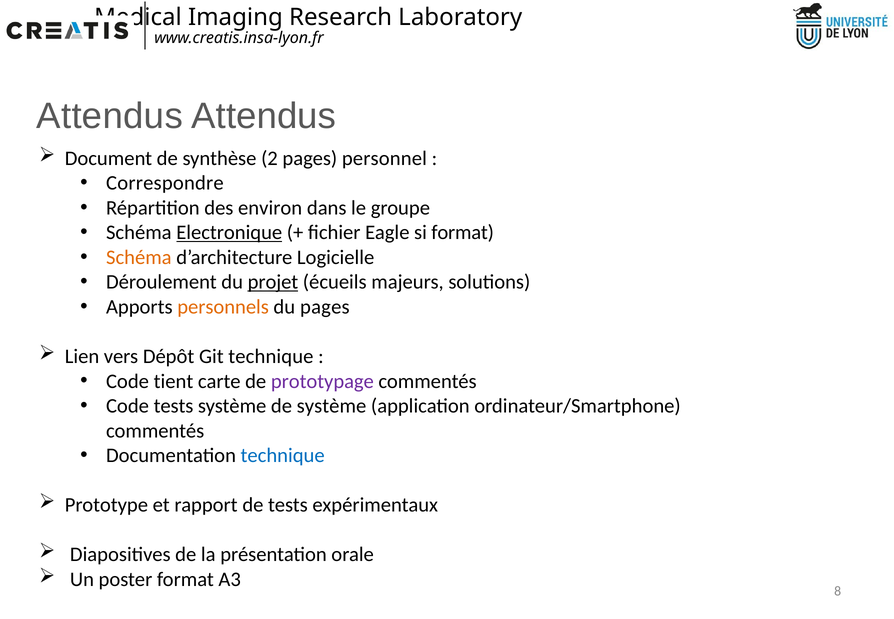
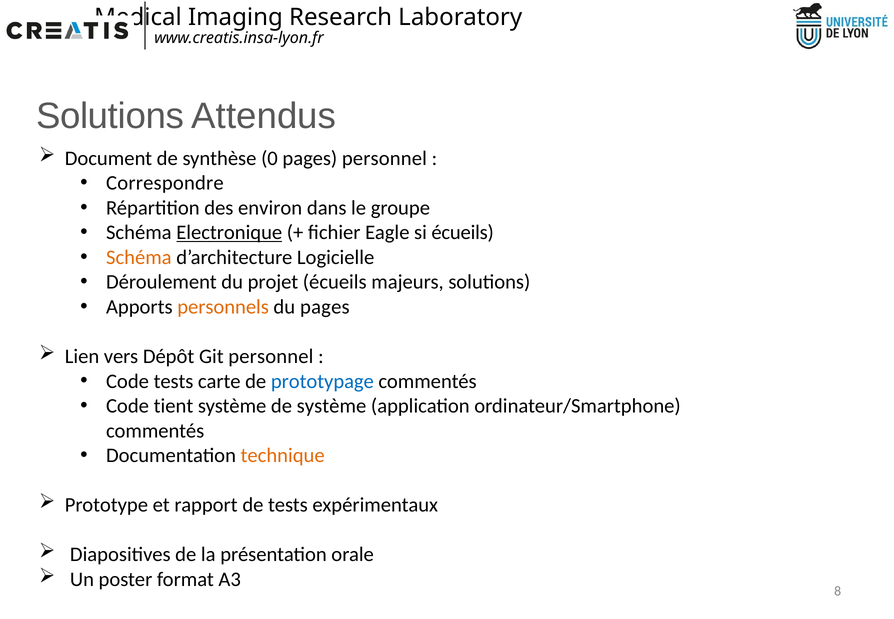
Attendus at (110, 116): Attendus -> Solutions
2: 2 -> 0
si format: format -> écueils
projet underline: present -> none
Git technique: technique -> personnel
Code tient: tient -> tests
prototypage colour: purple -> blue
Code tests: tests -> tient
technique at (283, 455) colour: blue -> orange
